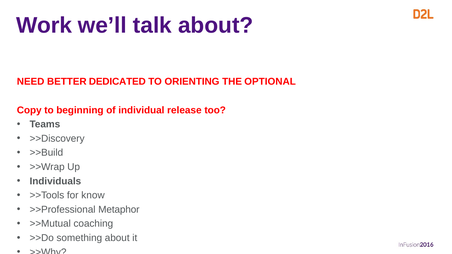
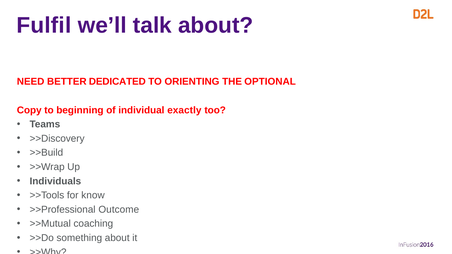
Work: Work -> Fulfil
release: release -> exactly
Metaphor: Metaphor -> Outcome
